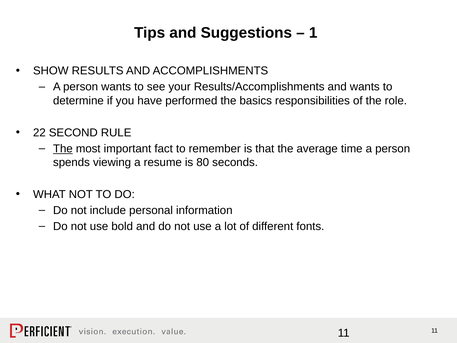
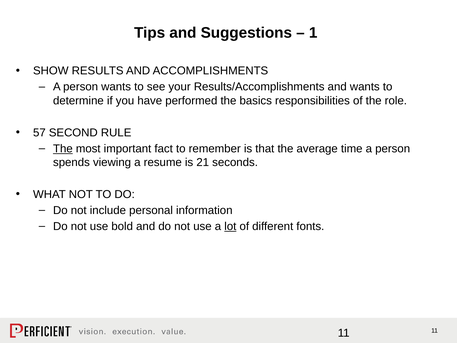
22: 22 -> 57
80: 80 -> 21
lot underline: none -> present
